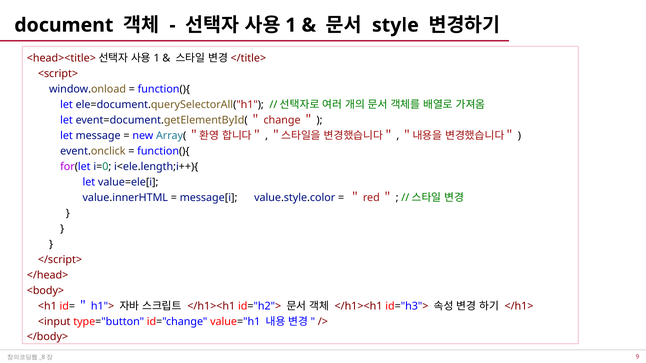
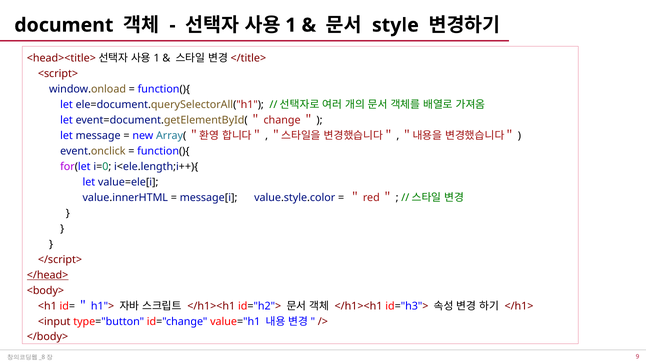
</head> underline: none -> present
